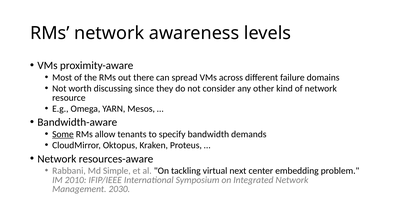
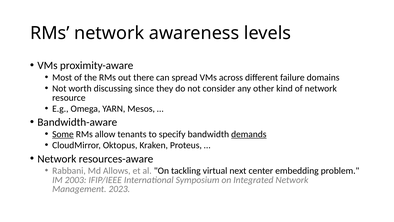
demands underline: none -> present
Simple: Simple -> Allows
2010: 2010 -> 2003
2030: 2030 -> 2023
